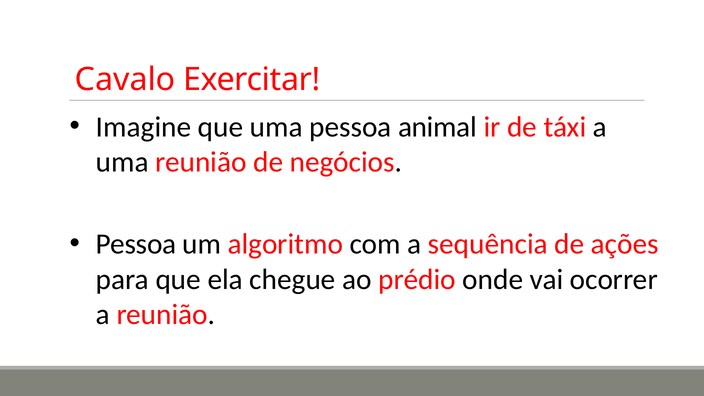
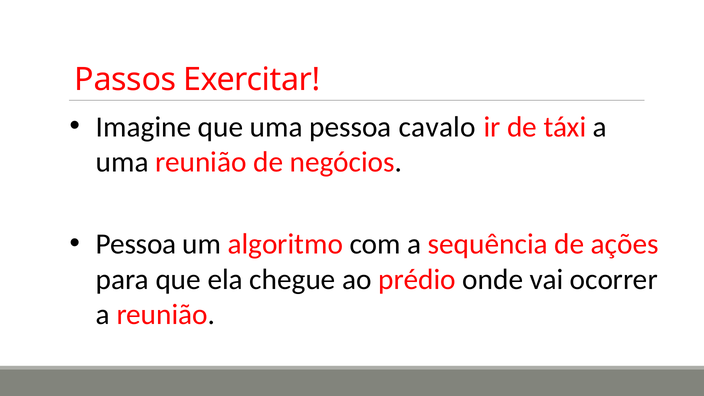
Cavalo: Cavalo -> Passos
animal: animal -> cavalo
